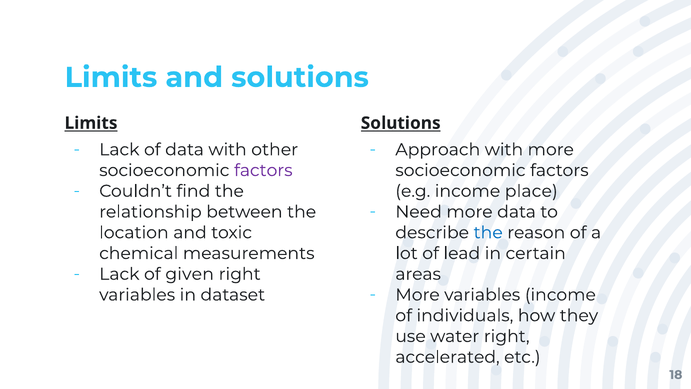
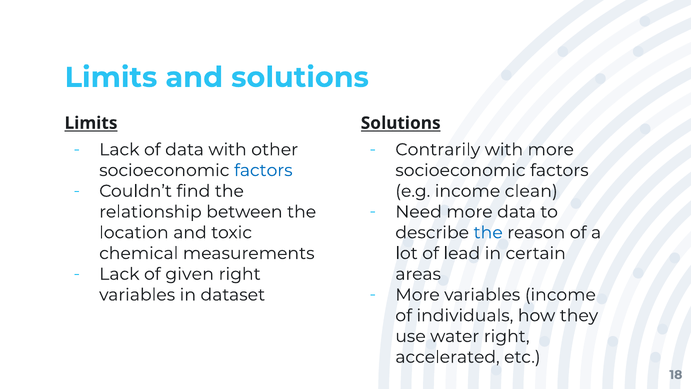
Approach: Approach -> Contrarily
factors at (263, 170) colour: purple -> blue
place: place -> clean
